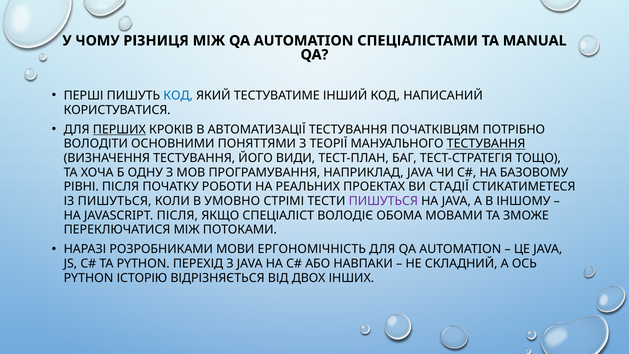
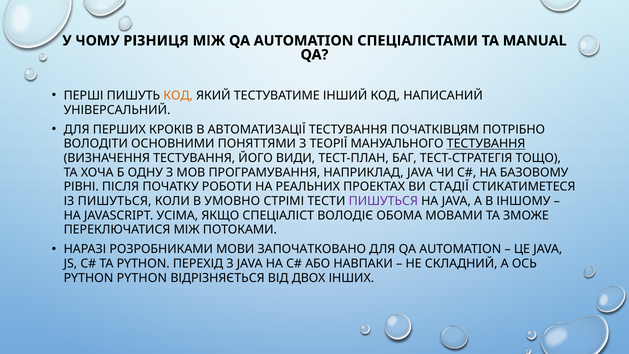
КОД at (178, 96) colour: blue -> orange
КОРИСТУВАТИСЯ: КОРИСТУВАТИСЯ -> УНІВЕРСАЛЬНИЙ
ПЕРШИХ underline: present -> none
JAVASCRIPT ПІСЛЯ: ПІСЛЯ -> УСІМА
ЕРГОНОМІЧНІСТЬ: ЕРГОНОМІЧНІСТЬ -> ЗАПОЧАТКОВАНО
PYTHON ІСТОРІЮ: ІСТОРІЮ -> PYTHON
